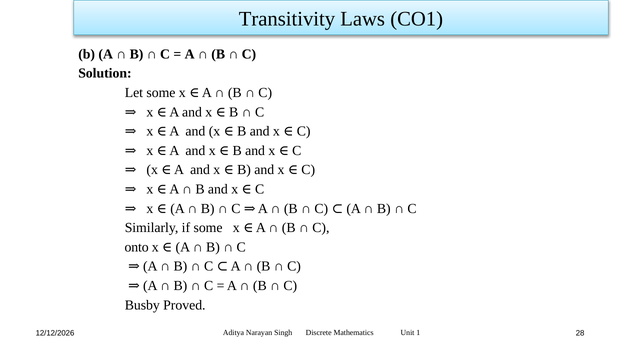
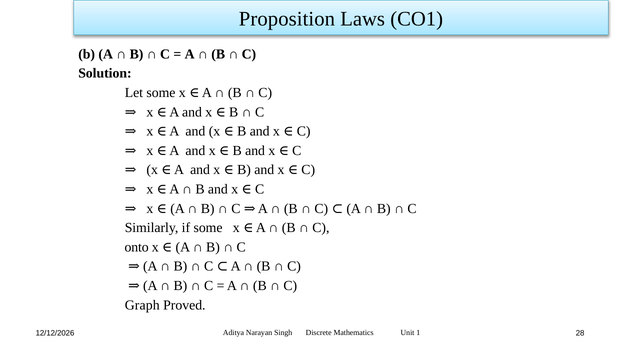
Transitivity: Transitivity -> Proposition
Busby: Busby -> Graph
